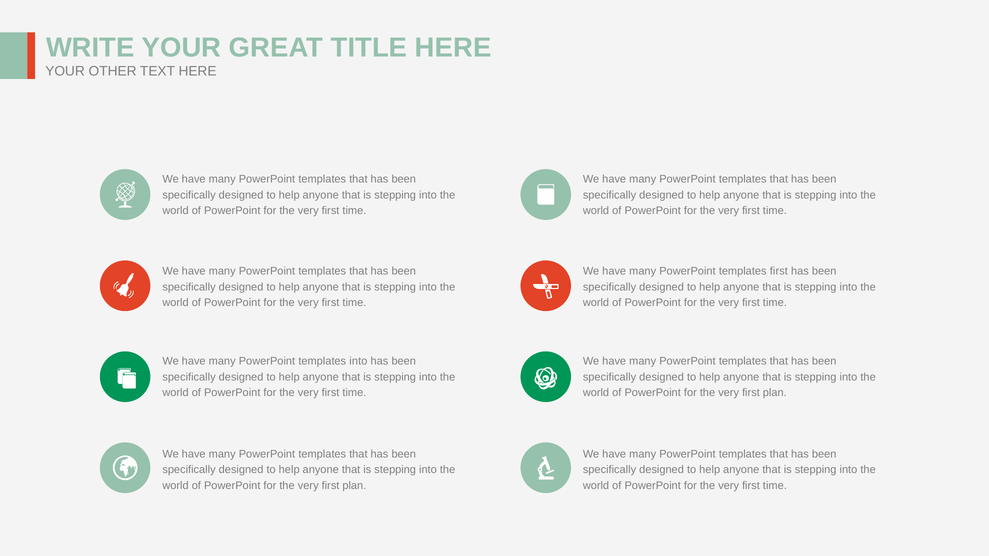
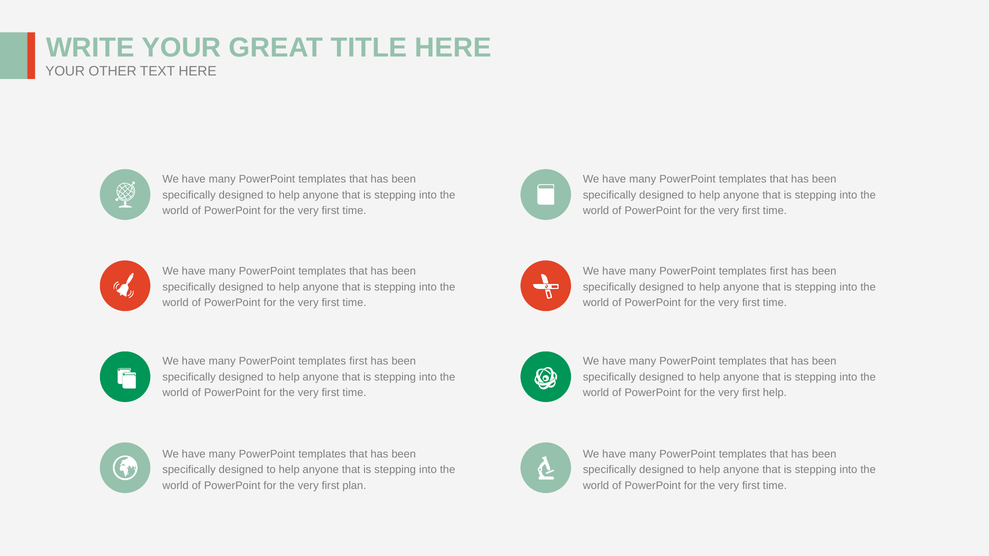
into at (358, 361): into -> first
plan at (775, 393): plan -> help
